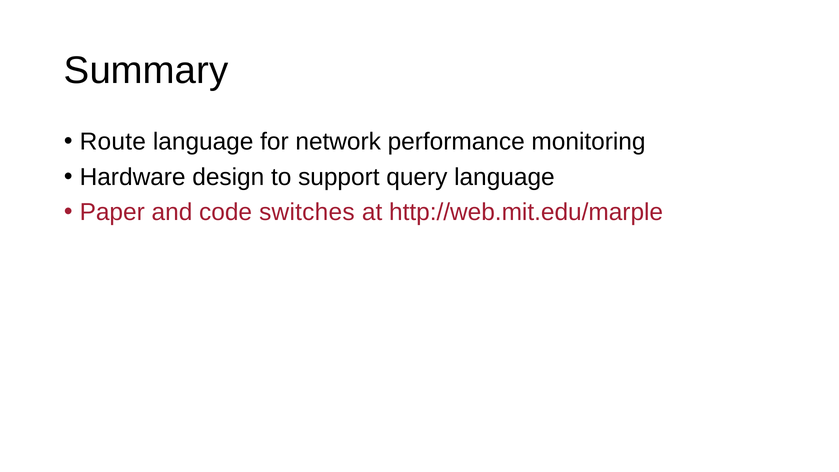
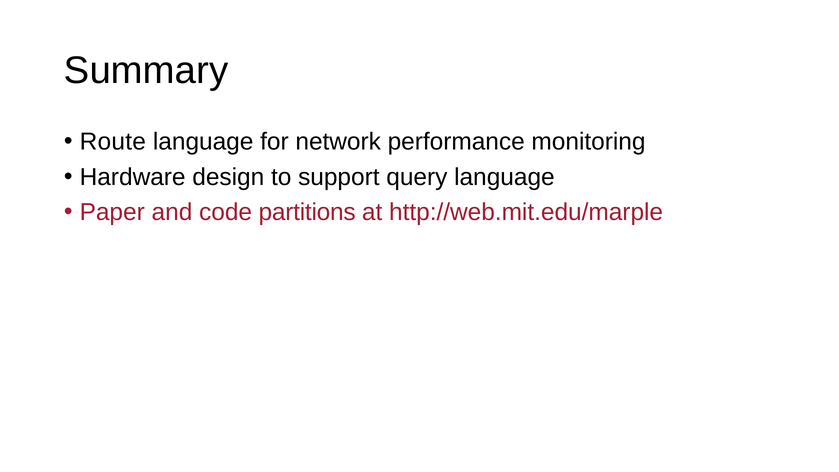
switches: switches -> partitions
